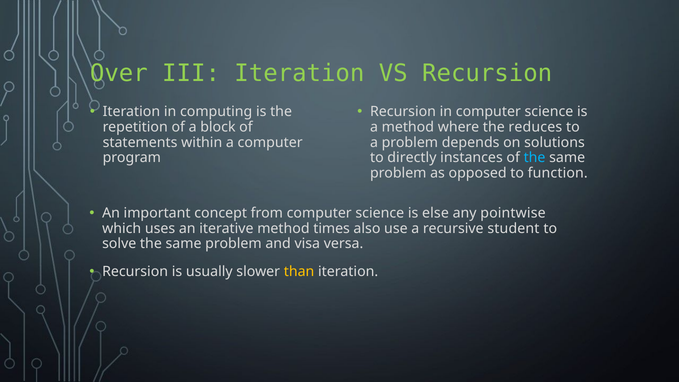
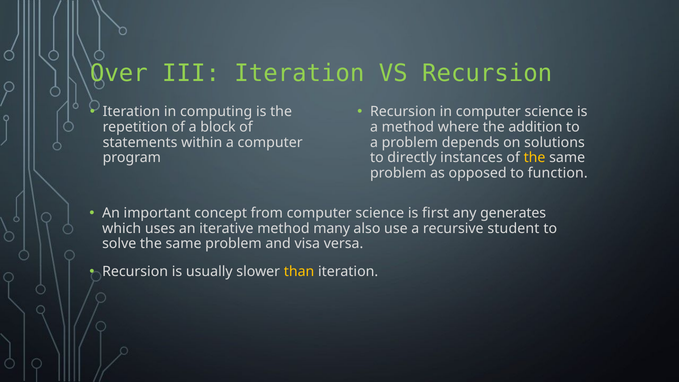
reduces: reduces -> addition
the at (535, 158) colour: light blue -> yellow
else: else -> first
pointwise: pointwise -> generates
times: times -> many
